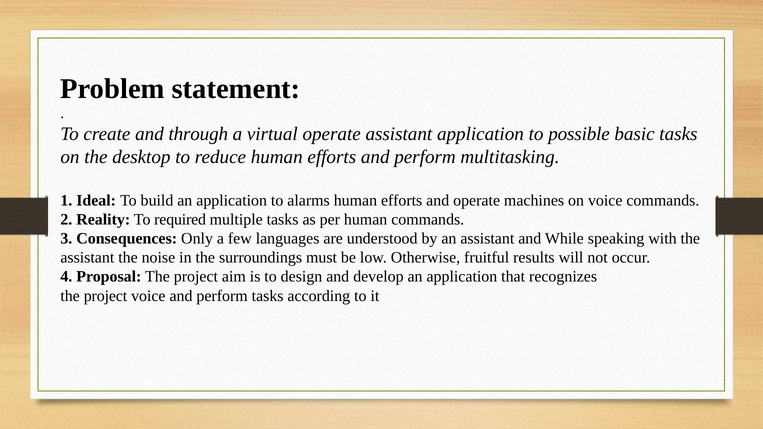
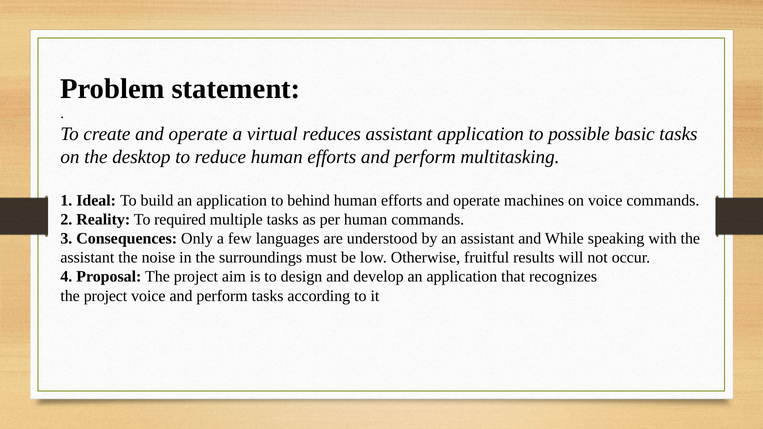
create and through: through -> operate
virtual operate: operate -> reduces
alarms: alarms -> behind
